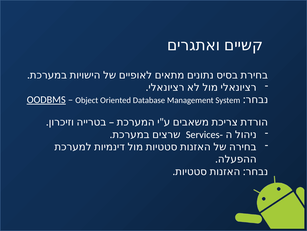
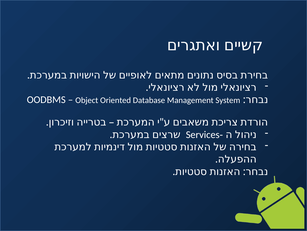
OODBMS underline: present -> none
